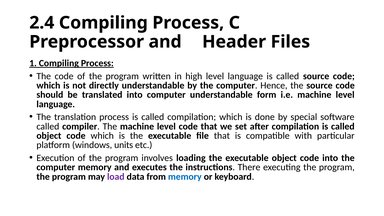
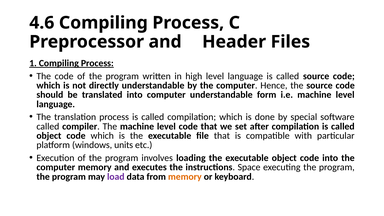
2.4: 2.4 -> 4.6
There: There -> Space
memory at (185, 177) colour: blue -> orange
